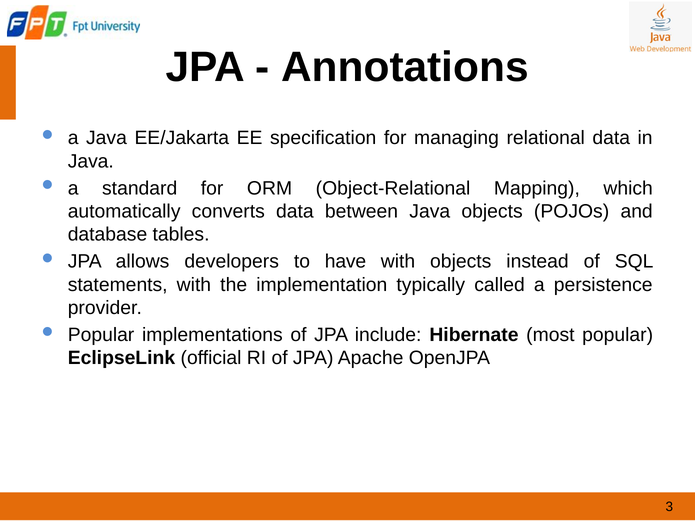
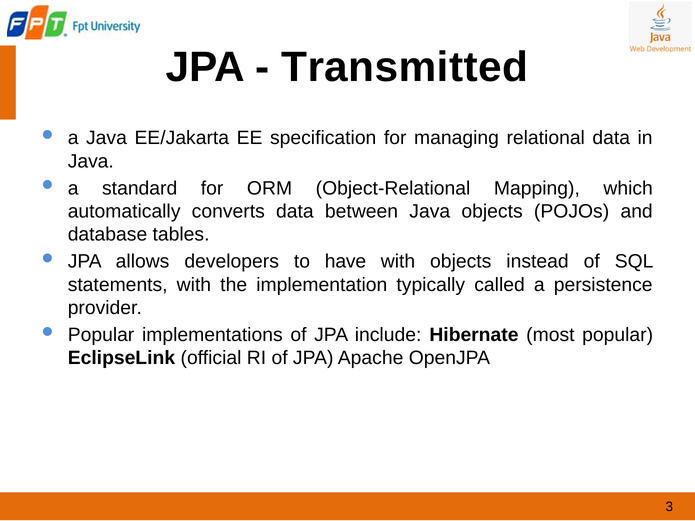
Annotations: Annotations -> Transmitted
